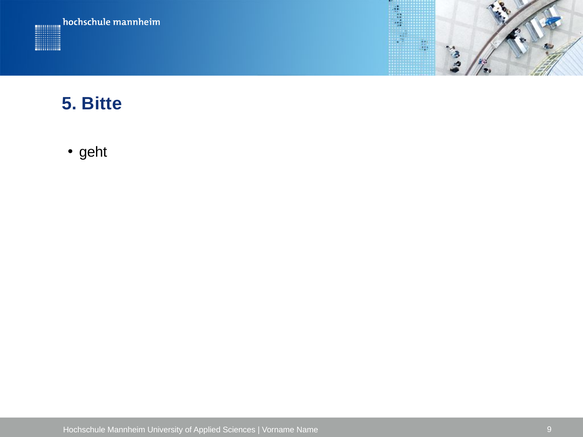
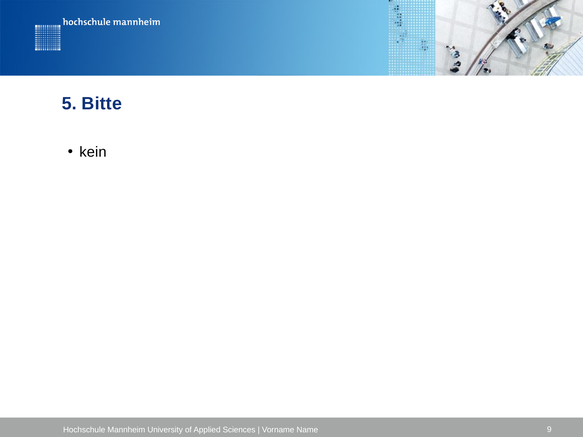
geht: geht -> kein
